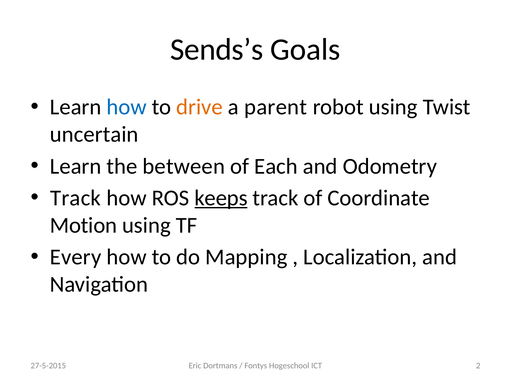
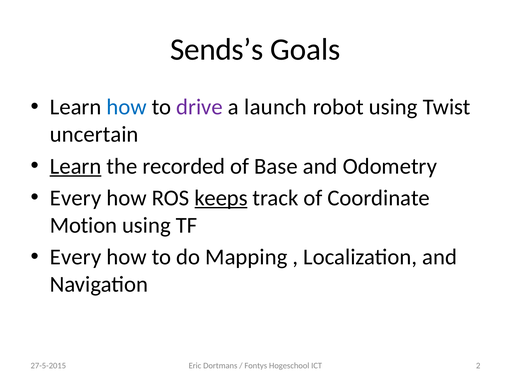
drive colour: orange -> purple
parent: parent -> launch
Learn at (76, 166) underline: none -> present
between: between -> recorded
Each: Each -> Base
Track at (76, 198): Track -> Every
